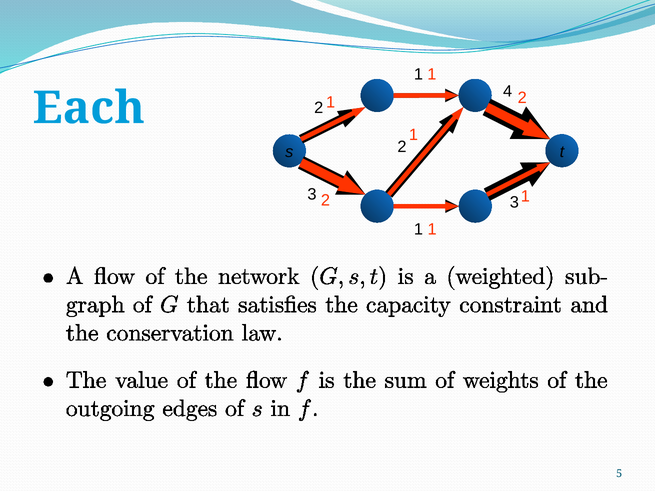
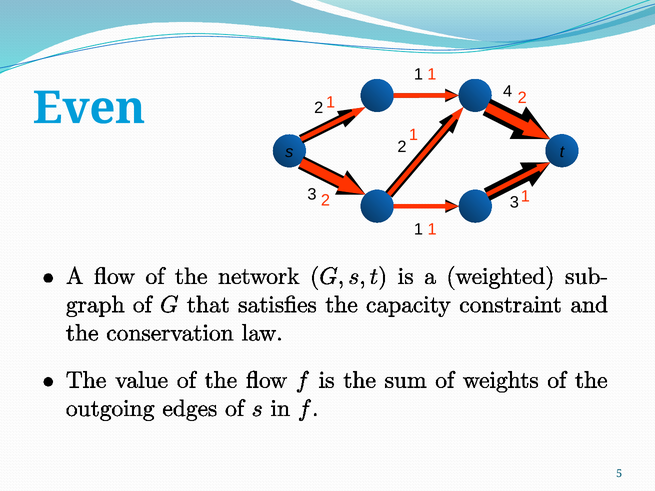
Each: Each -> Even
